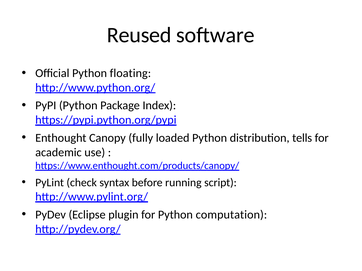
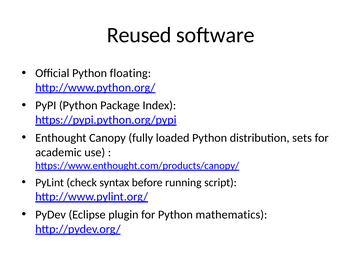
tells: tells -> sets
computation: computation -> mathematics
